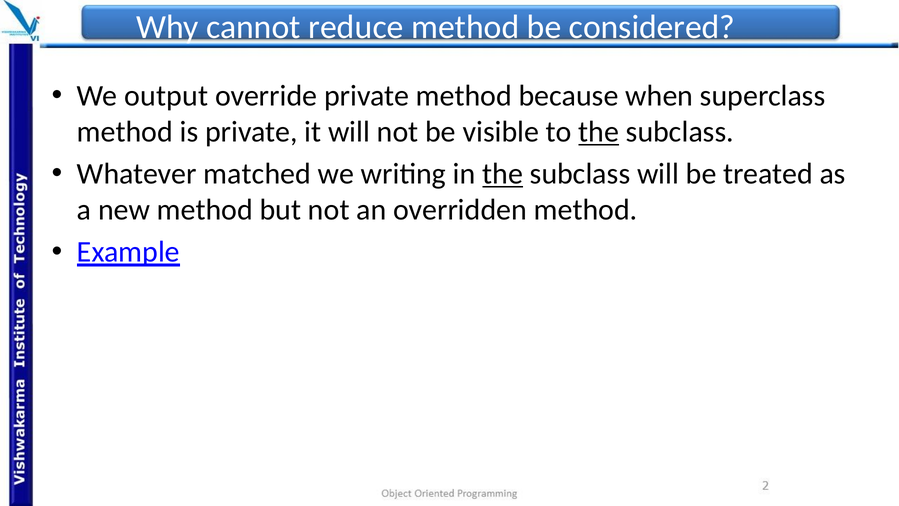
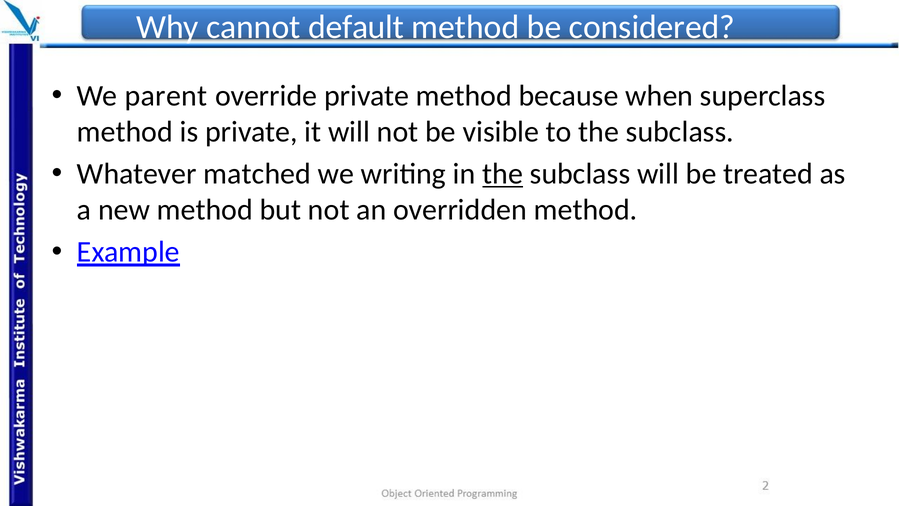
reduce: reduce -> default
output: output -> parent
the at (599, 132) underline: present -> none
